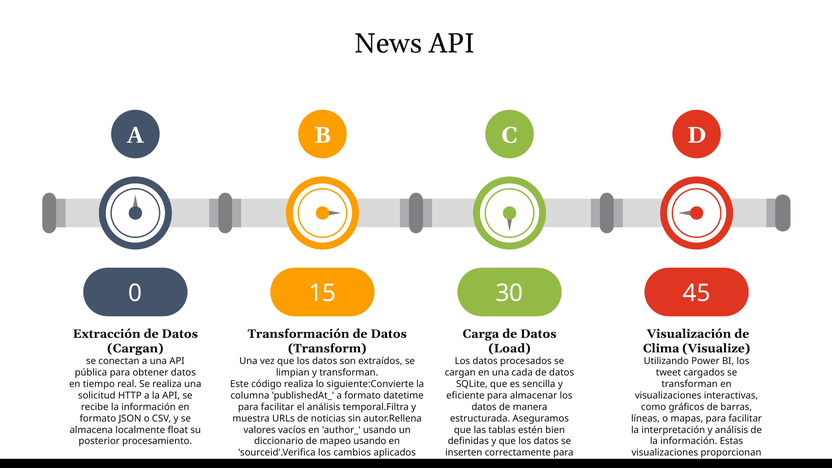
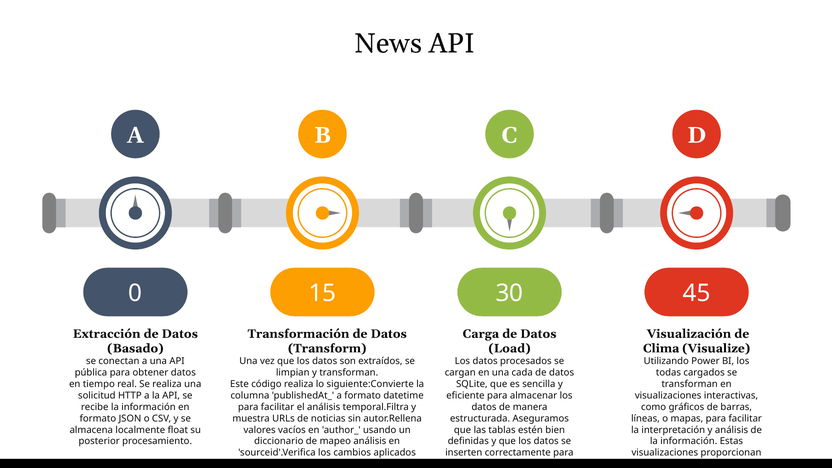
Cargan at (135, 348): Cargan -> Basado
tweet: tweet -> todas
mapeo usando: usando -> análisis
